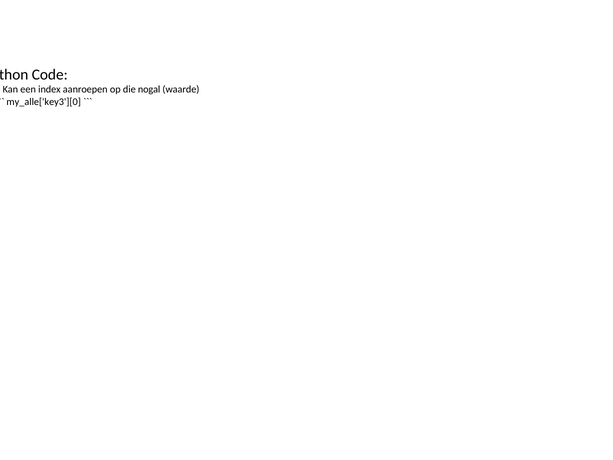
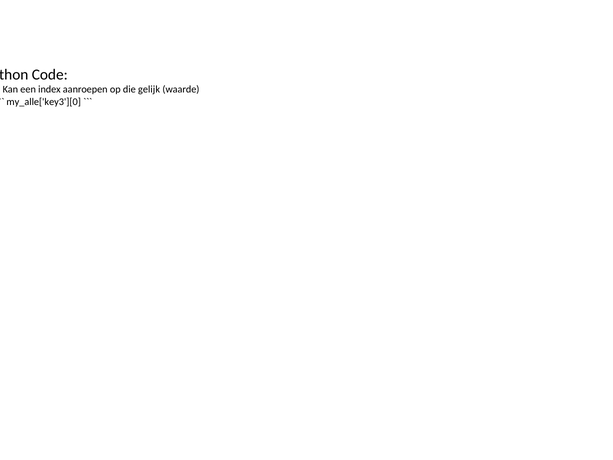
nogal: nogal -> gelijk
